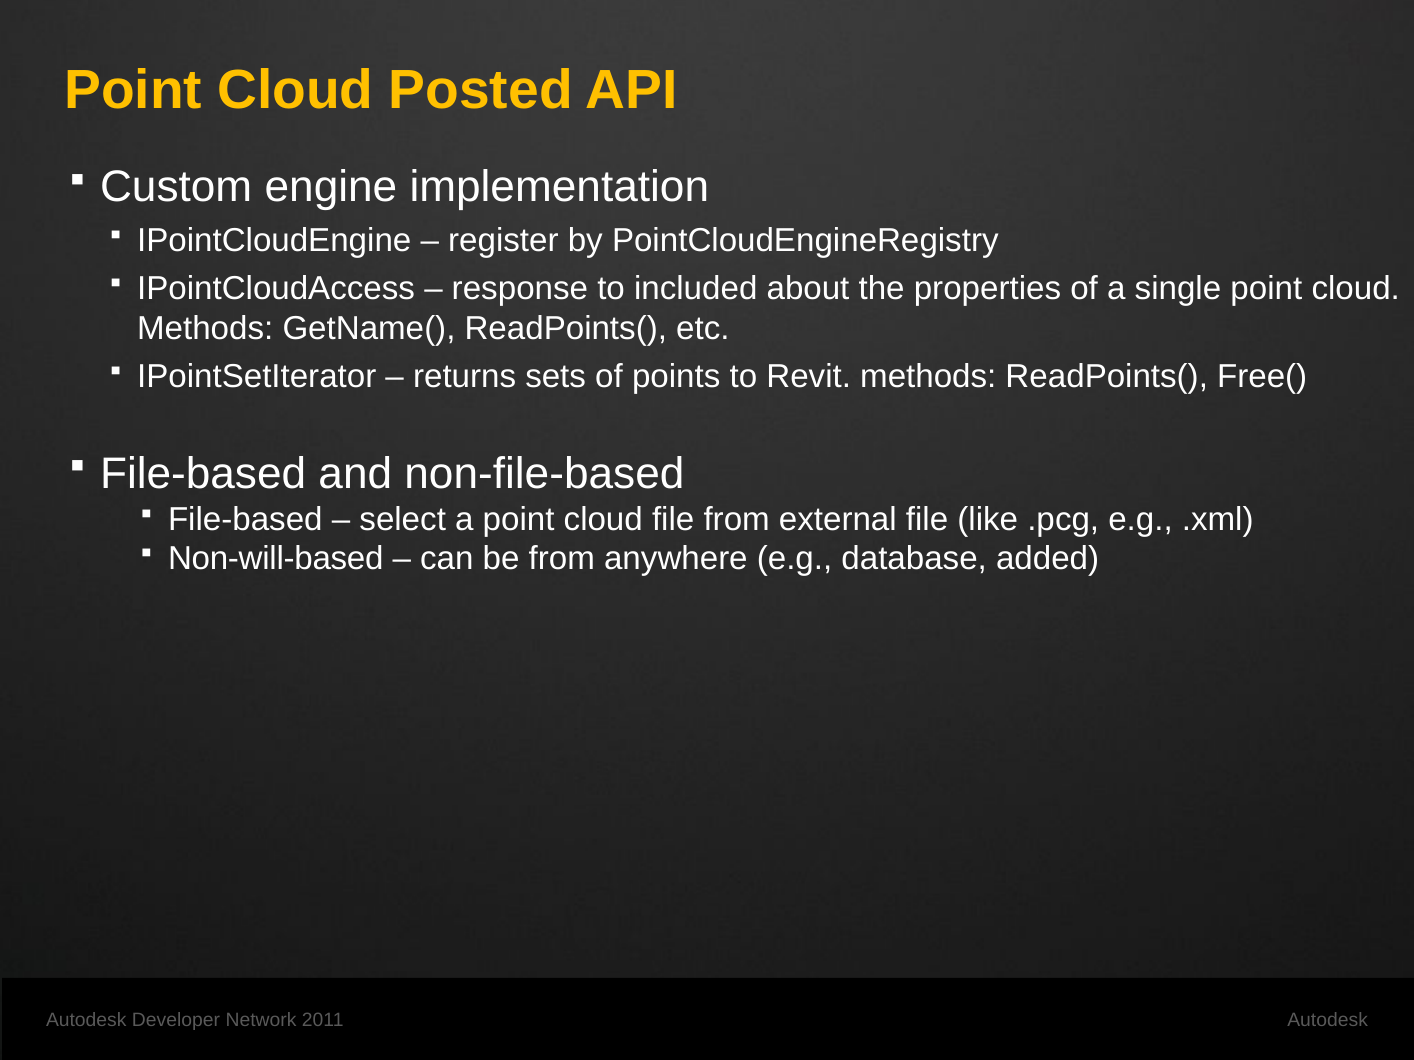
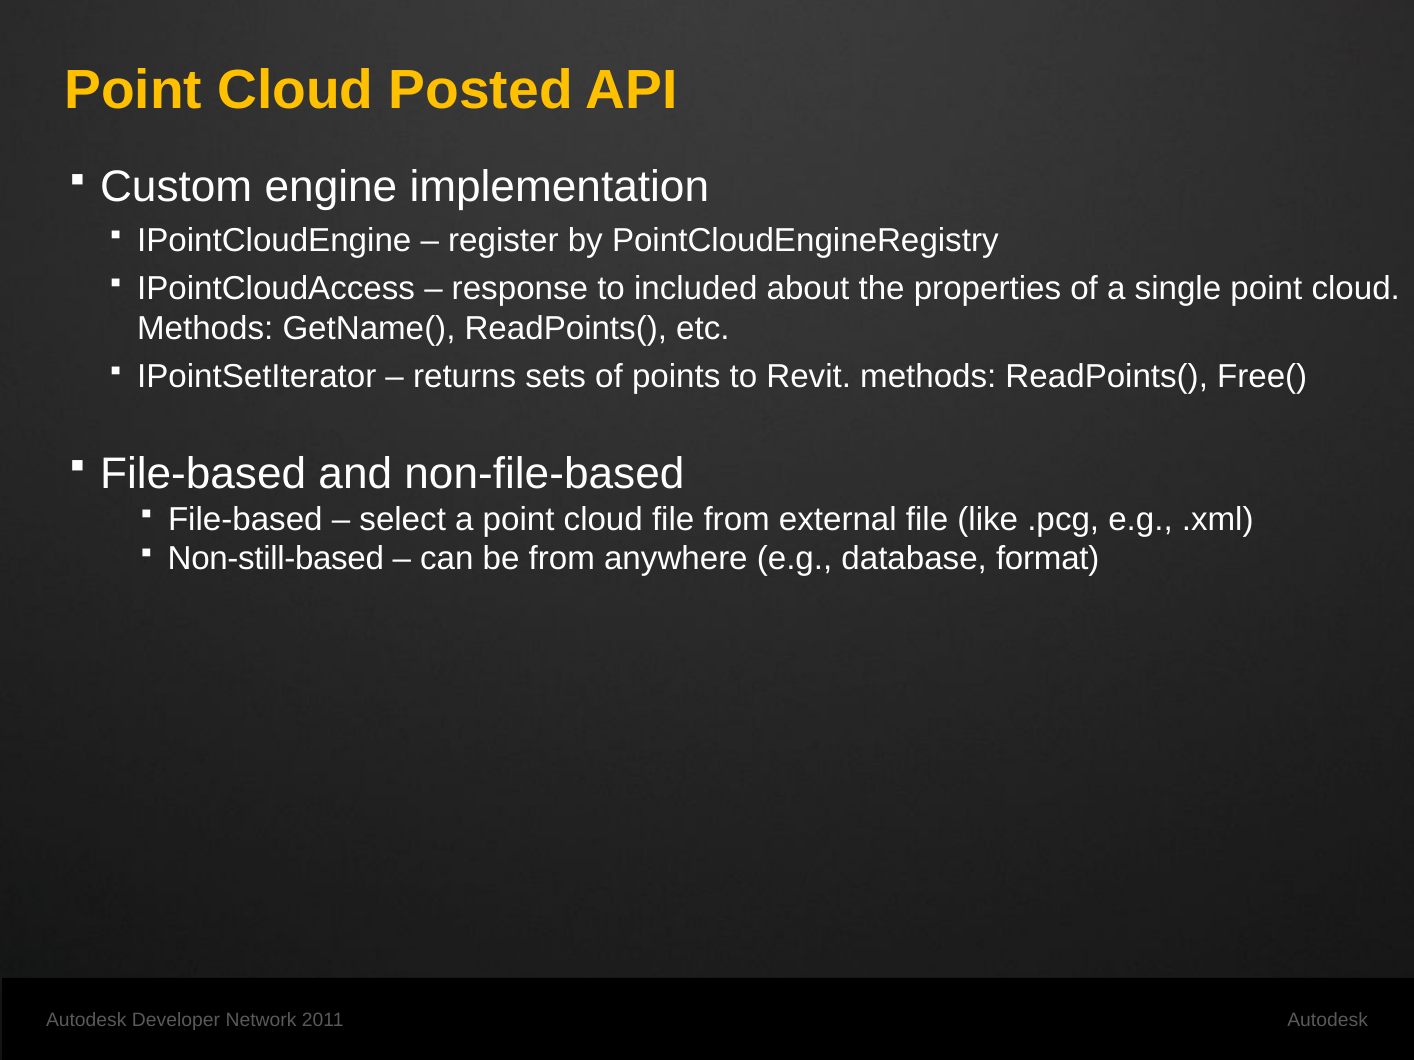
Non-will-based: Non-will-based -> Non-still-based
added: added -> format
